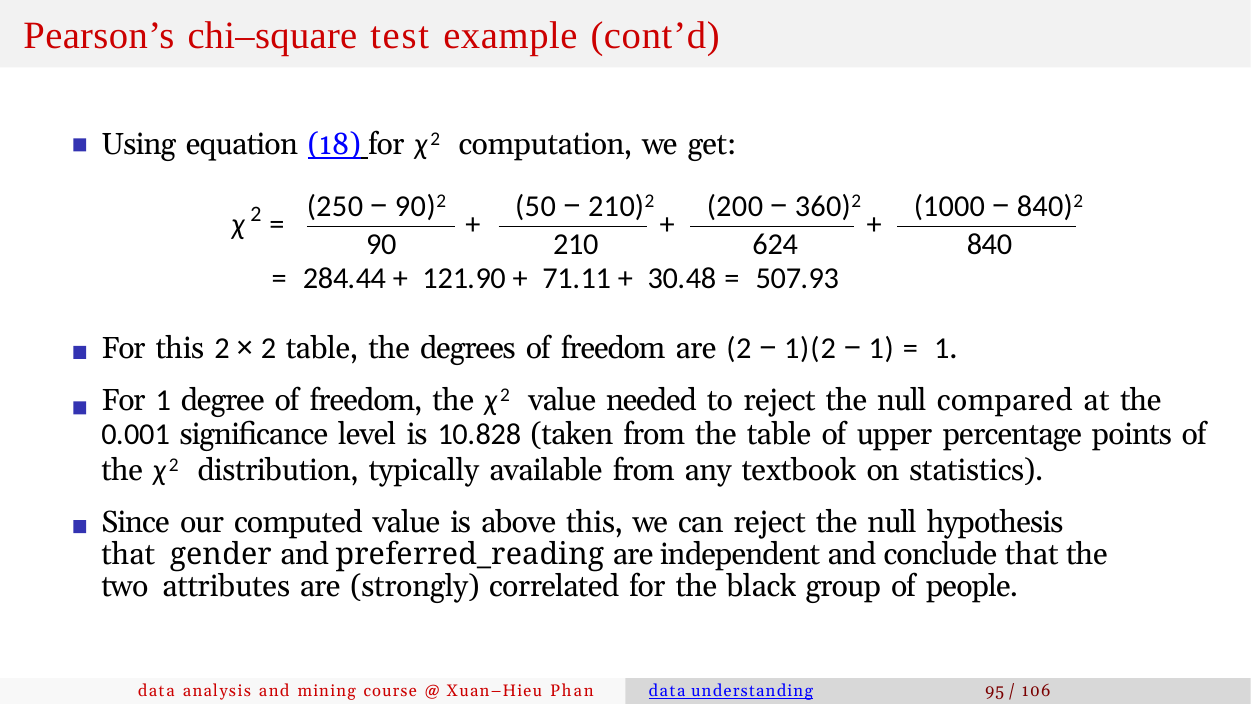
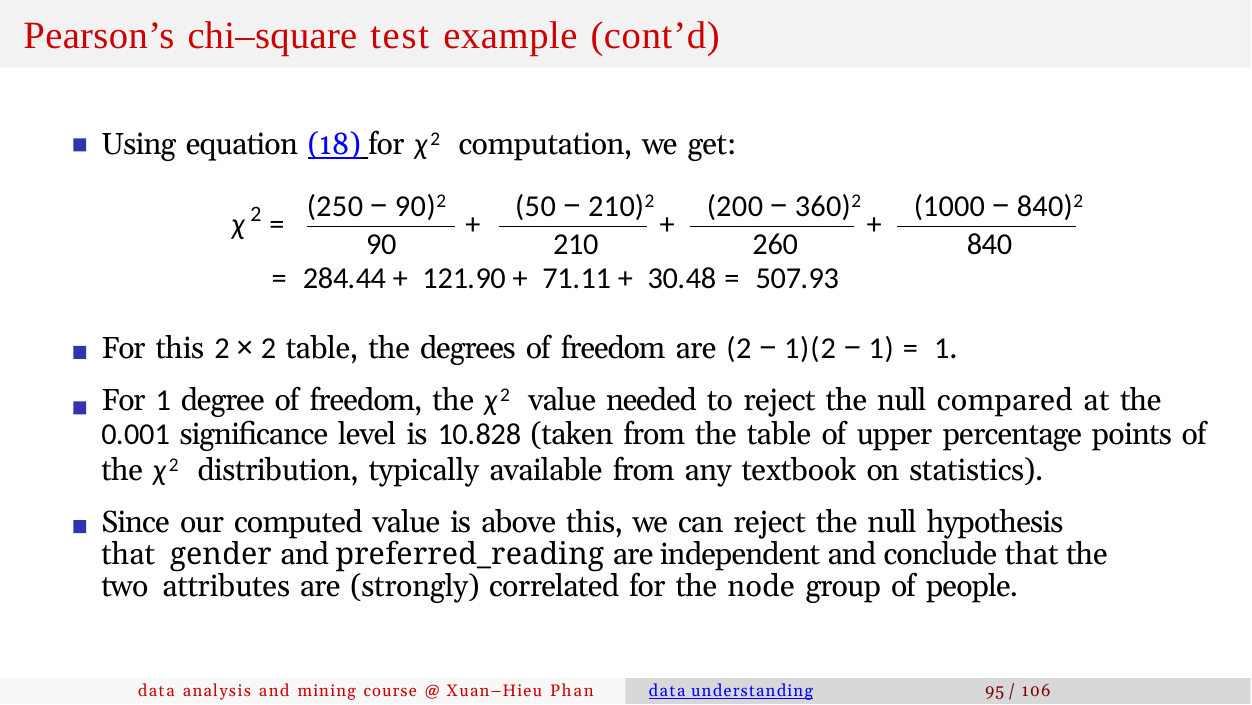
624: 624 -> 260
black: black -> node
